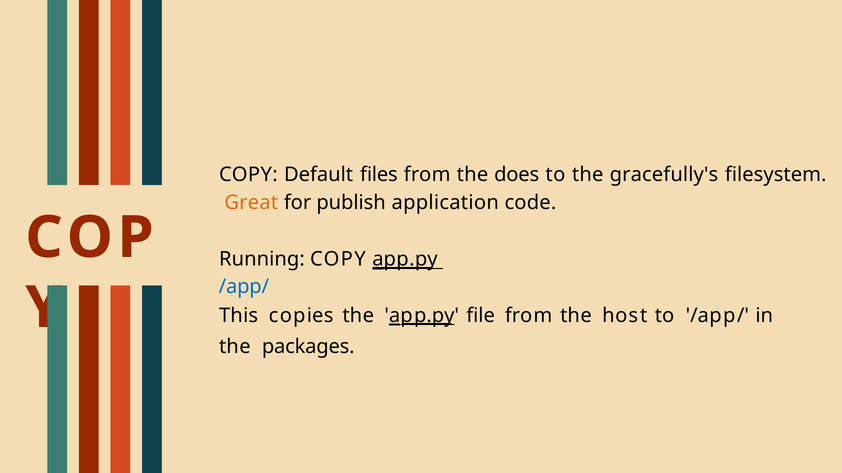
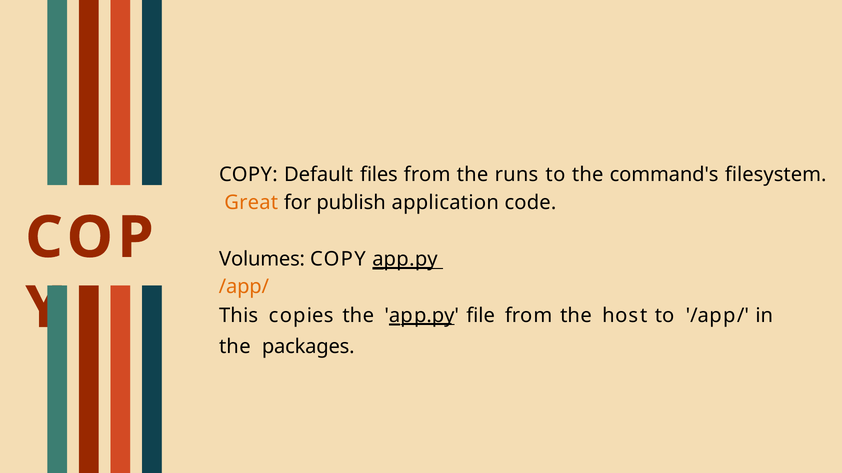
does: does -> runs
gracefully's: gracefully's -> command's
Running: Running -> Volumes
/app/ at (244, 287) colour: blue -> orange
